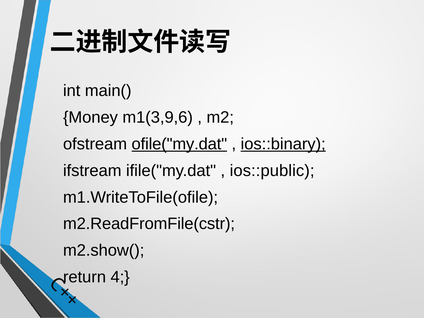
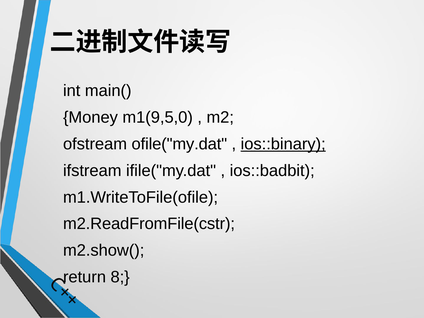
m1(3,9,6: m1(3,9,6 -> m1(9,5,0
ofile("my.dat underline: present -> none
ios::public: ios::public -> ios::badbit
4: 4 -> 8
